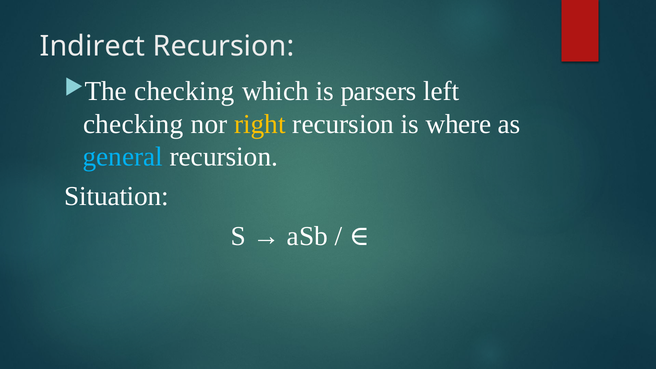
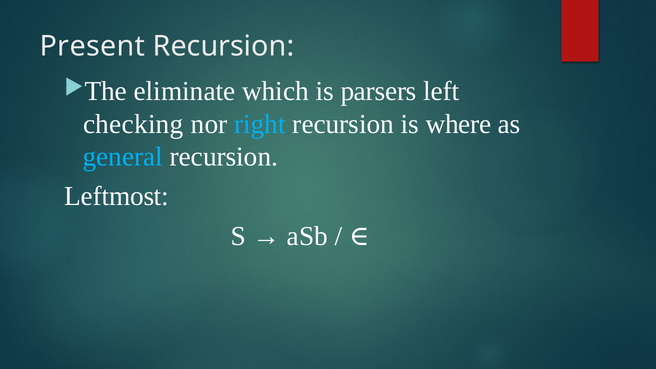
Indirect: Indirect -> Present
checking at (184, 91): checking -> eliminate
right colour: yellow -> light blue
Situation: Situation -> Leftmost
